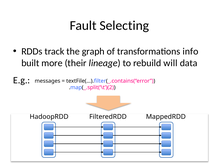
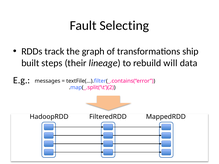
info: info -> ship
more: more -> steps
